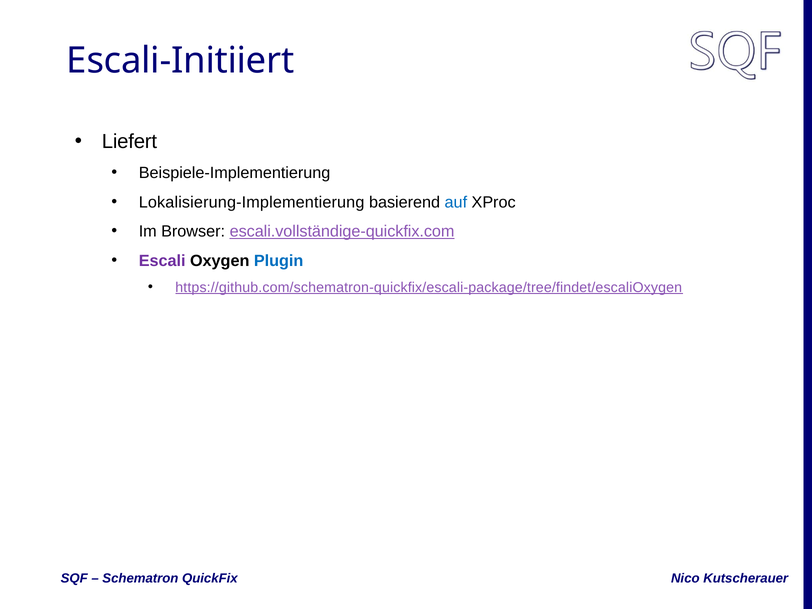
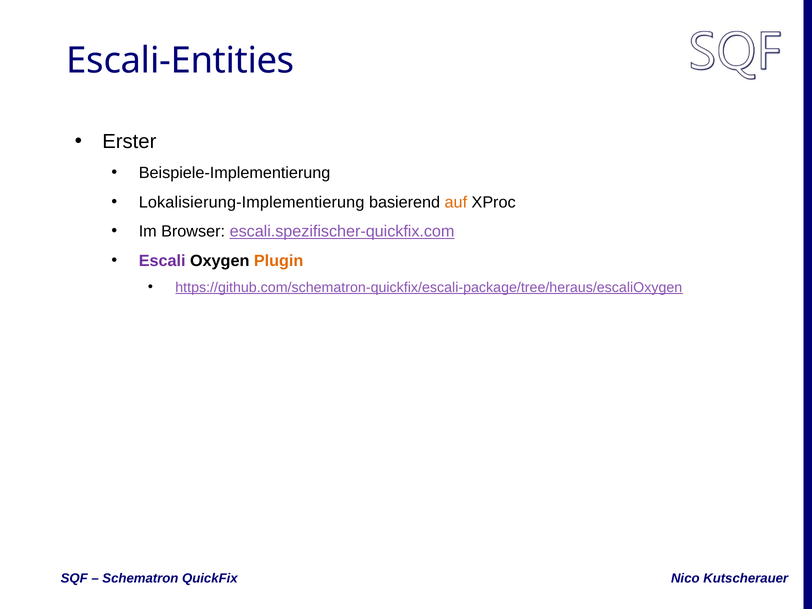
Escali-Initiiert: Escali-Initiiert -> Escali-Entities
Liefert: Liefert -> Erster
auf colour: blue -> orange
escali.vollständige-quickfix.com: escali.vollständige-quickfix.com -> escali.spezifischer-quickfix.com
Plugin colour: blue -> orange
https://github.com/schematron-quickfix/escali-package/tree/findet/escaliOxygen: https://github.com/schematron-quickfix/escali-package/tree/findet/escaliOxygen -> https://github.com/schematron-quickfix/escali-package/tree/heraus/escaliOxygen
